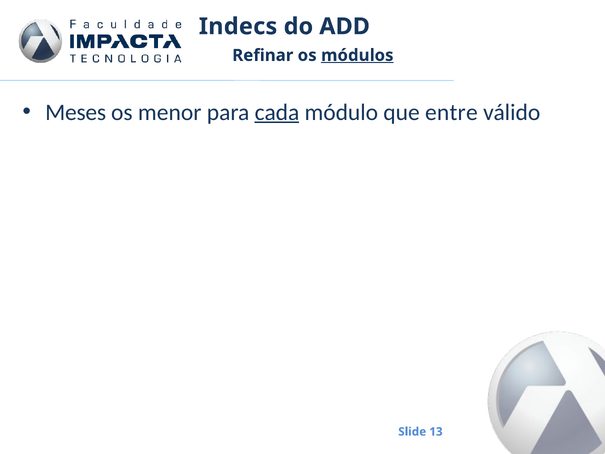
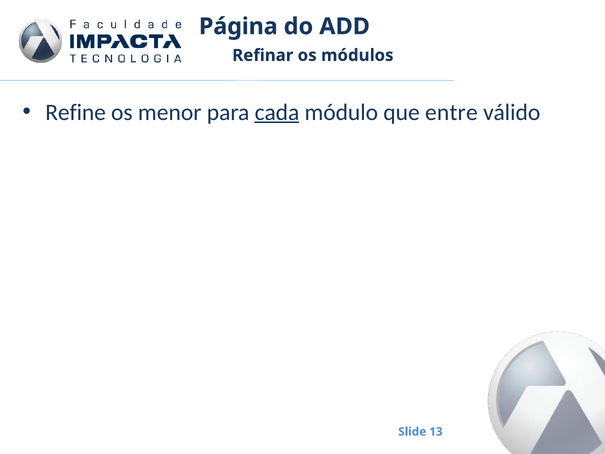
Indecs: Indecs -> Página
módulos underline: present -> none
Meses: Meses -> Refine
